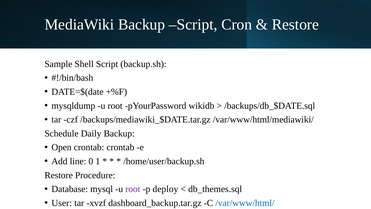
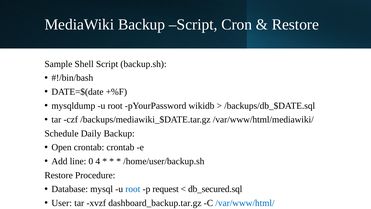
1: 1 -> 4
root at (133, 189) colour: purple -> blue
deploy: deploy -> request
db_themes.sql: db_themes.sql -> db_secured.sql
